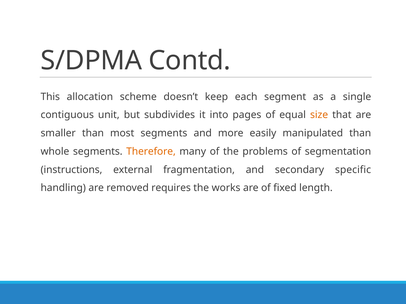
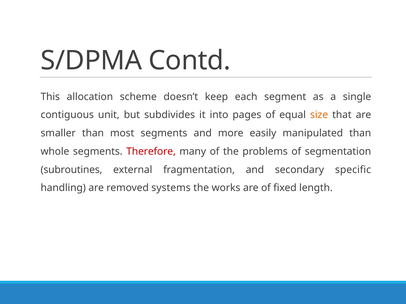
Therefore colour: orange -> red
instructions: instructions -> subroutines
requires: requires -> systems
